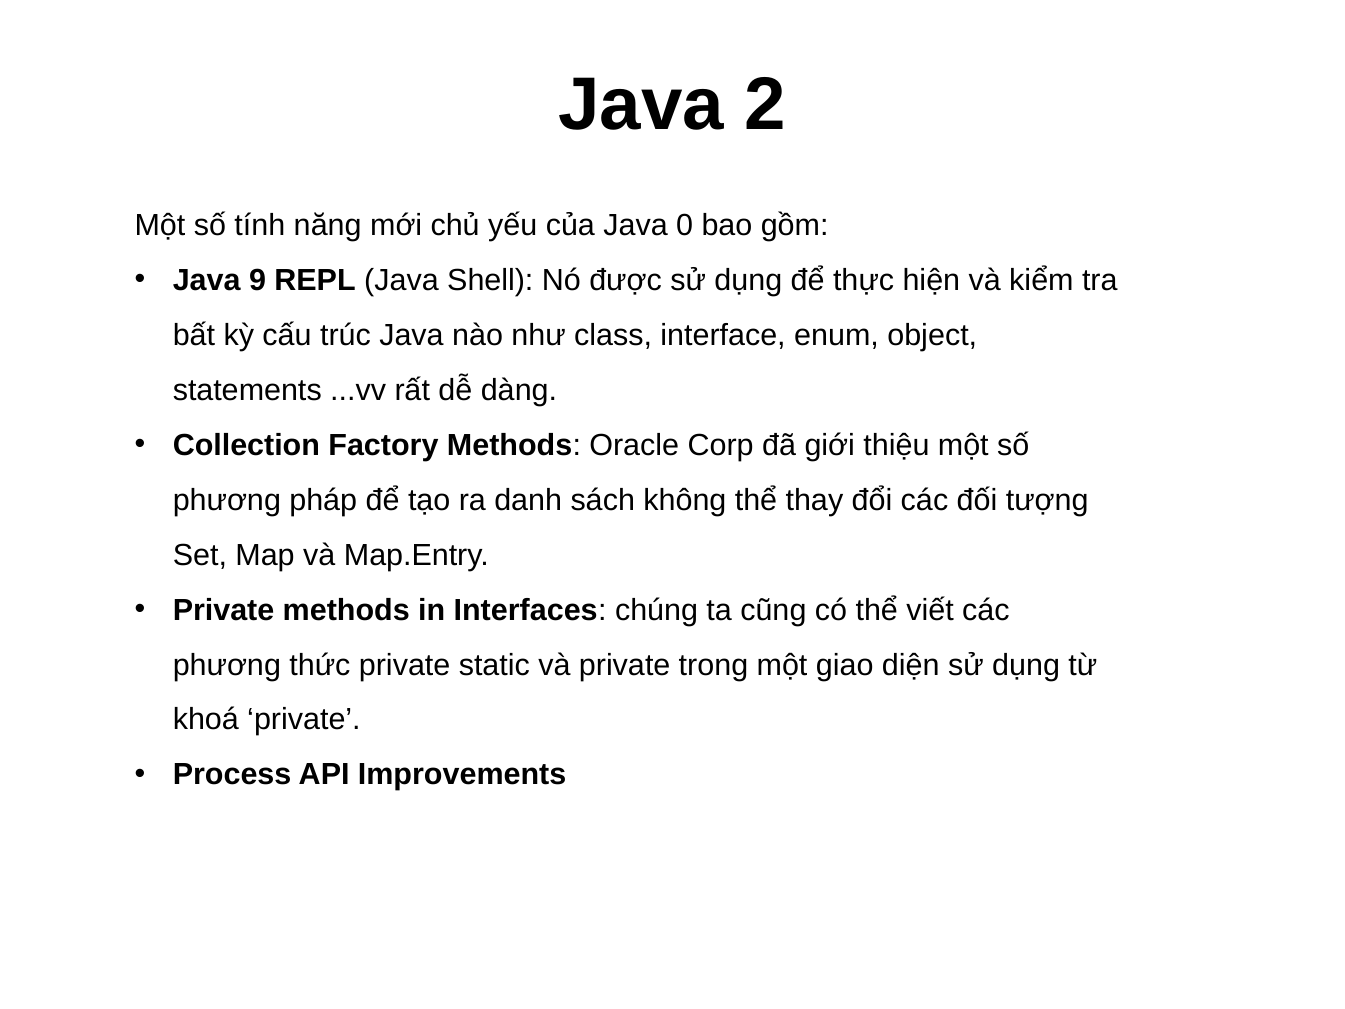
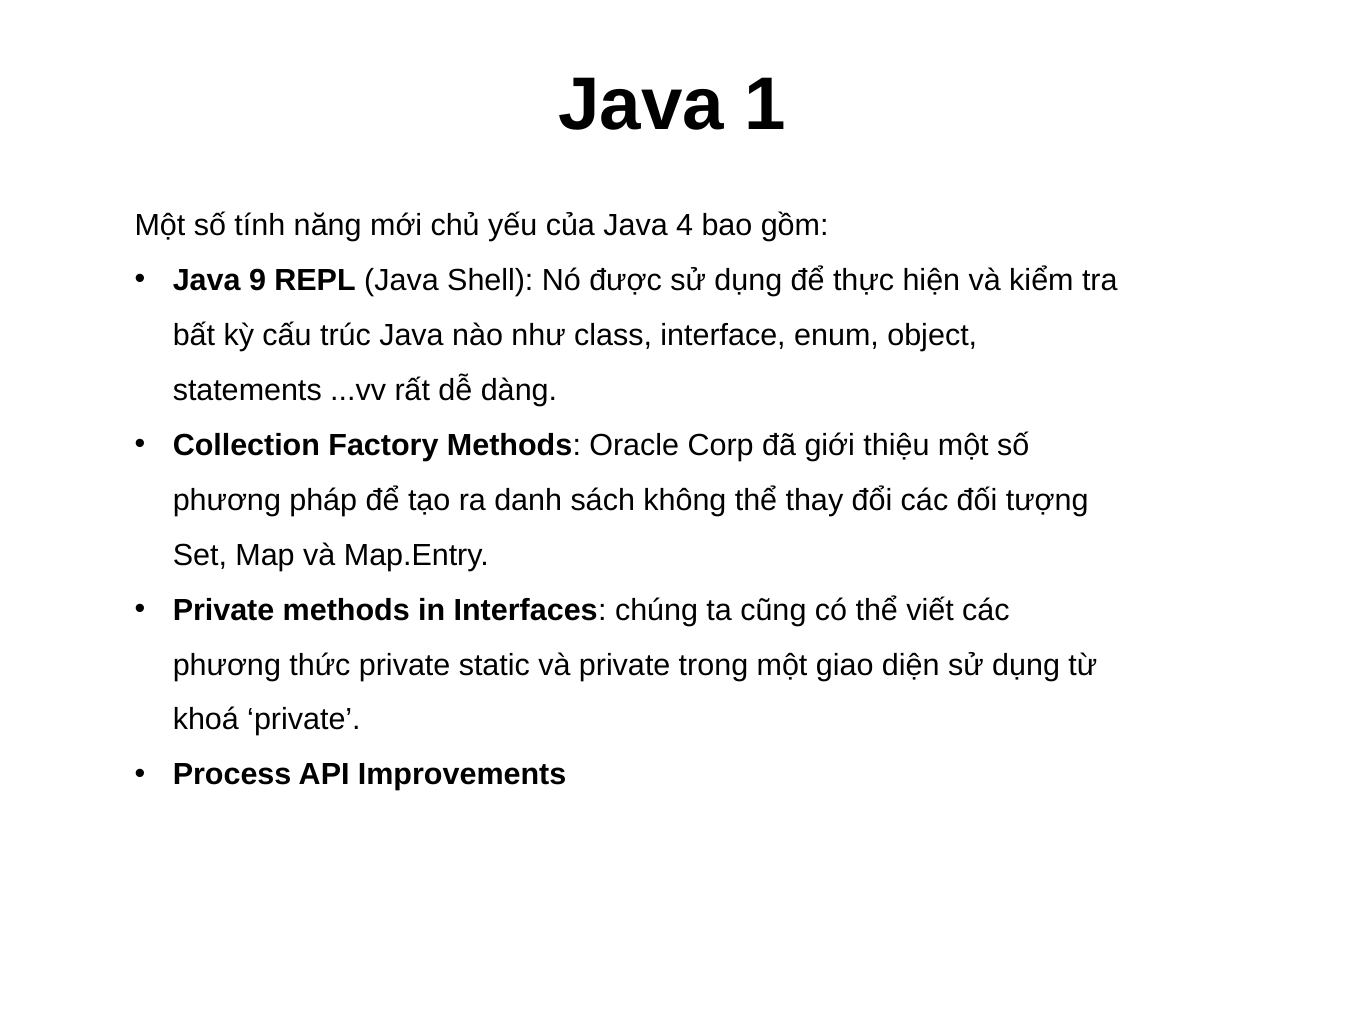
2: 2 -> 1
0: 0 -> 4
